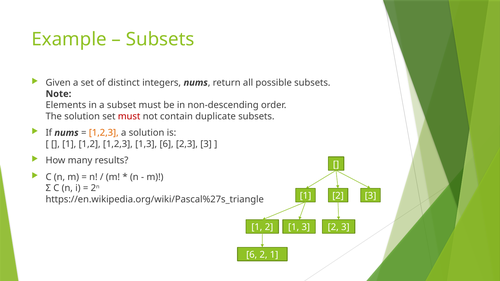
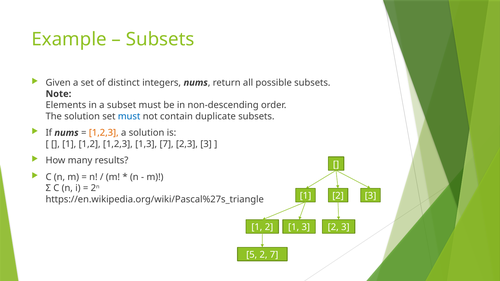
must at (129, 116) colour: red -> blue
1,3 6: 6 -> 7
6 at (252, 255): 6 -> 5
1 at (274, 255): 1 -> 7
